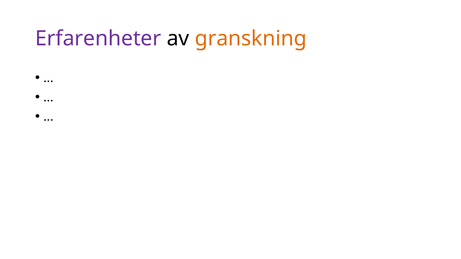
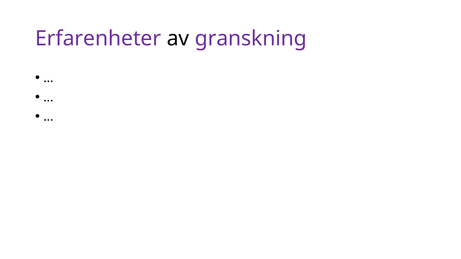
granskning colour: orange -> purple
